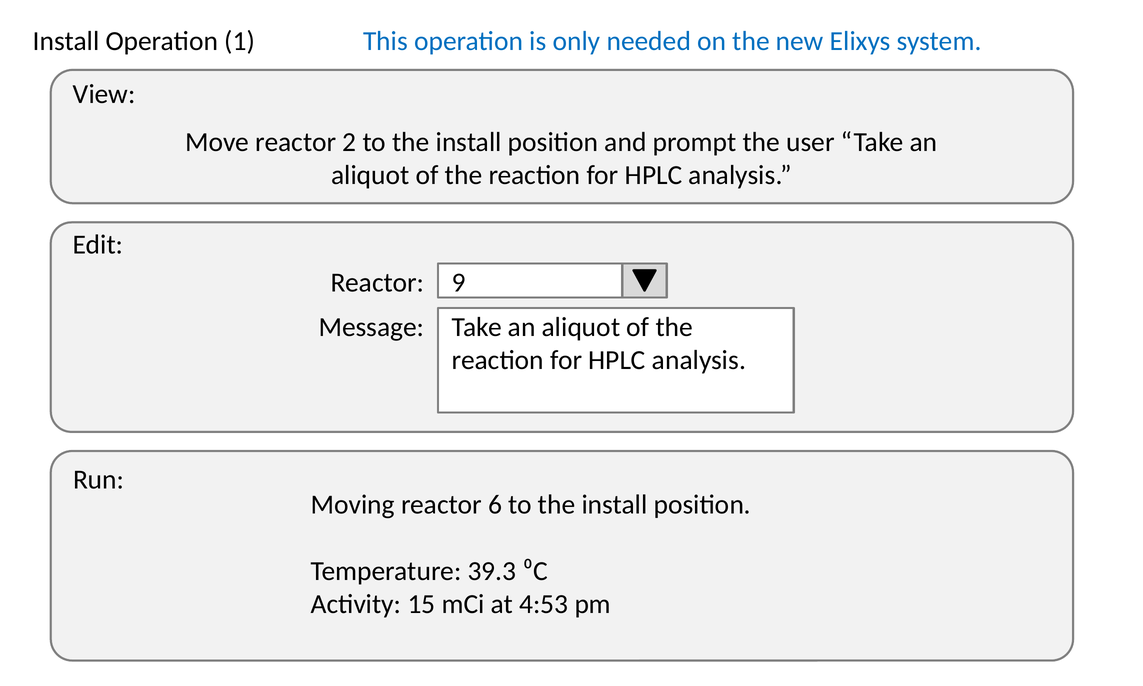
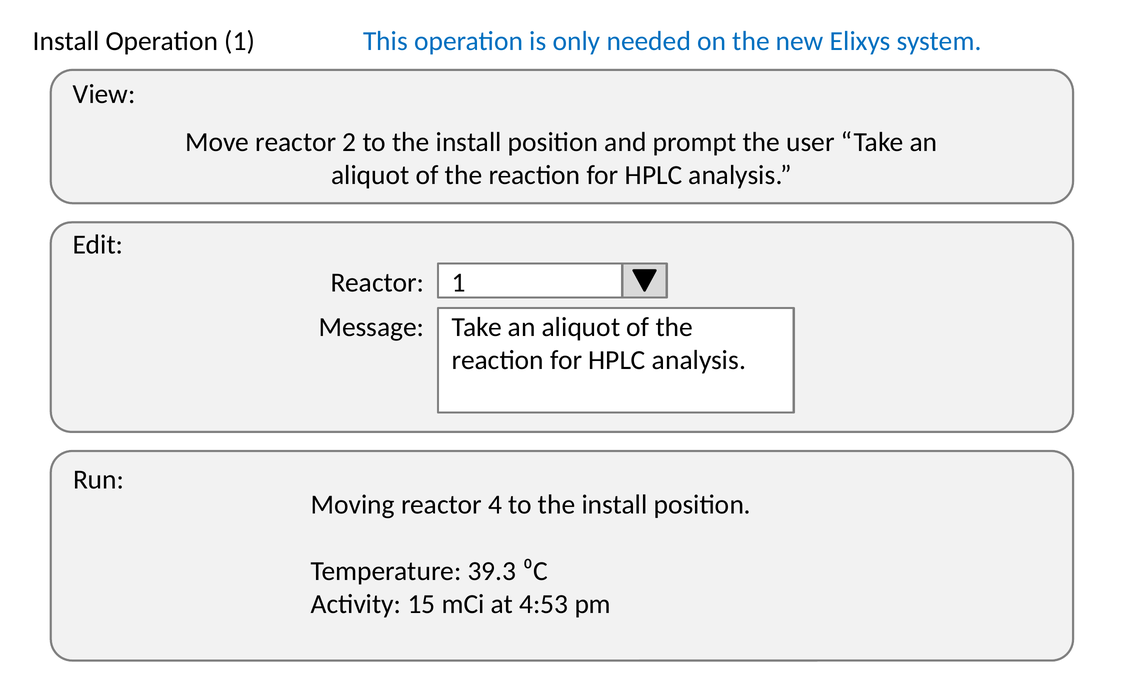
Reactor 9: 9 -> 1
6: 6 -> 4
